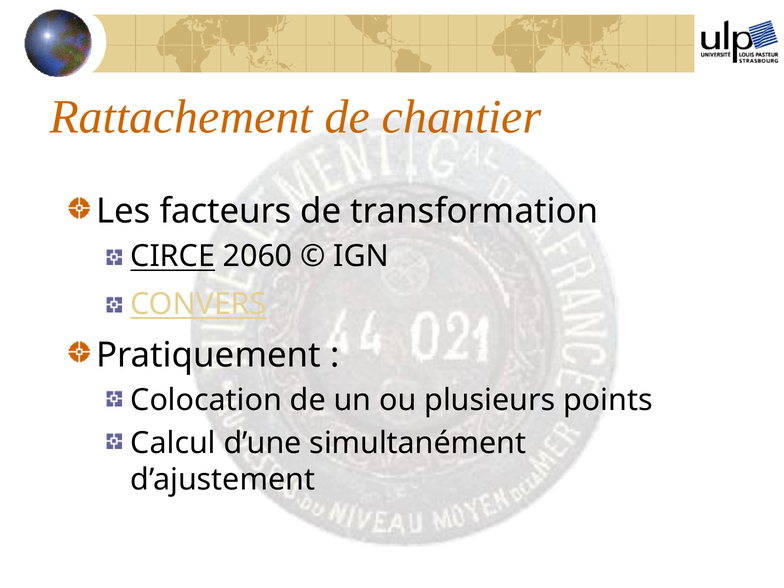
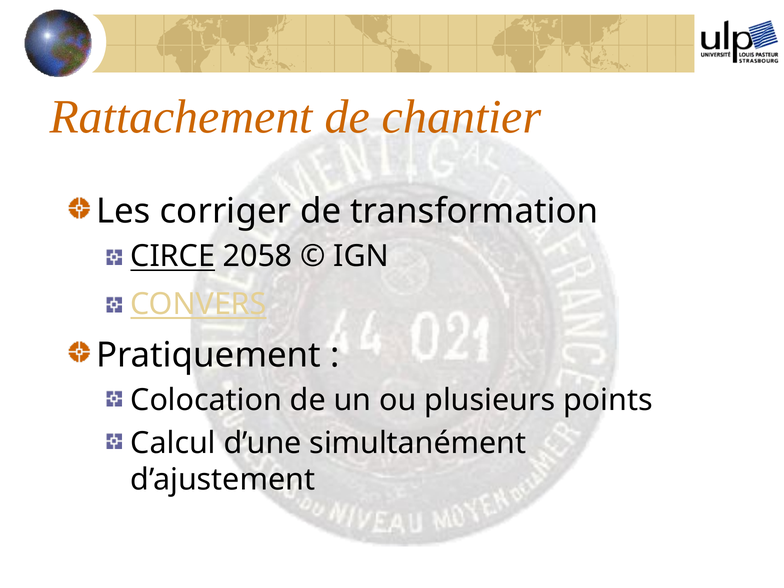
facteurs: facteurs -> corriger
2060: 2060 -> 2058
